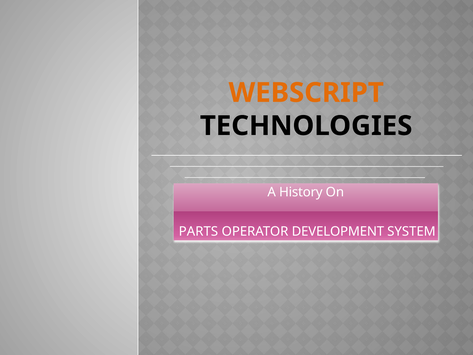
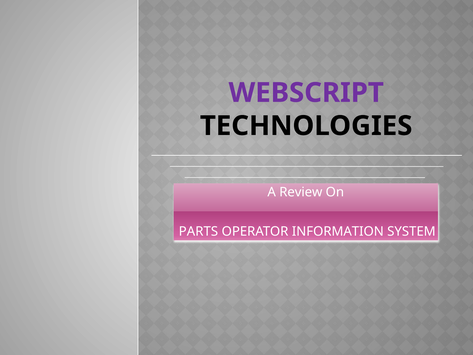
WEBSCRIPT colour: orange -> purple
History: History -> Review
DEVELOPMENT: DEVELOPMENT -> INFORMATION
